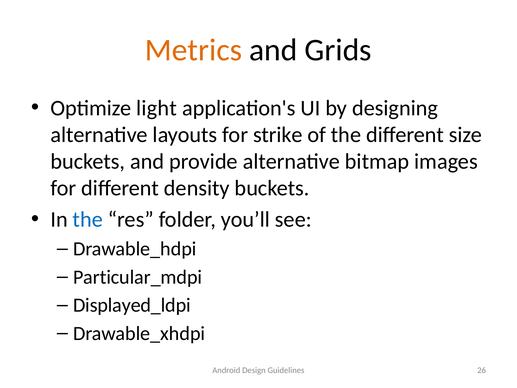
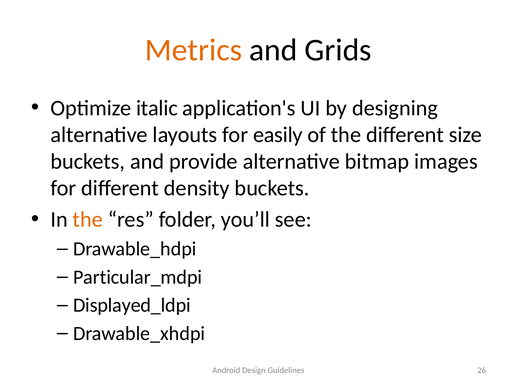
light: light -> italic
strike: strike -> easily
the at (88, 219) colour: blue -> orange
